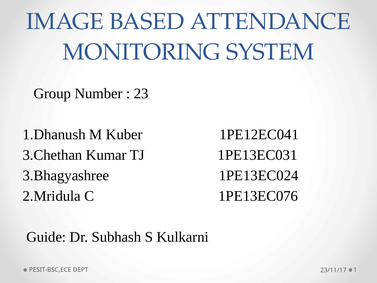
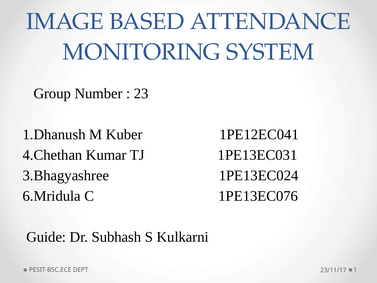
3.Chethan: 3.Chethan -> 4.Chethan
2.Mridula: 2.Mridula -> 6.Mridula
